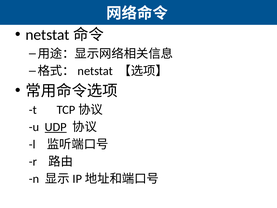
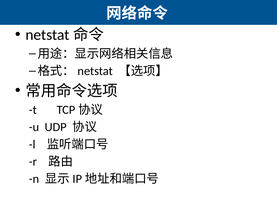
UDP underline: present -> none
